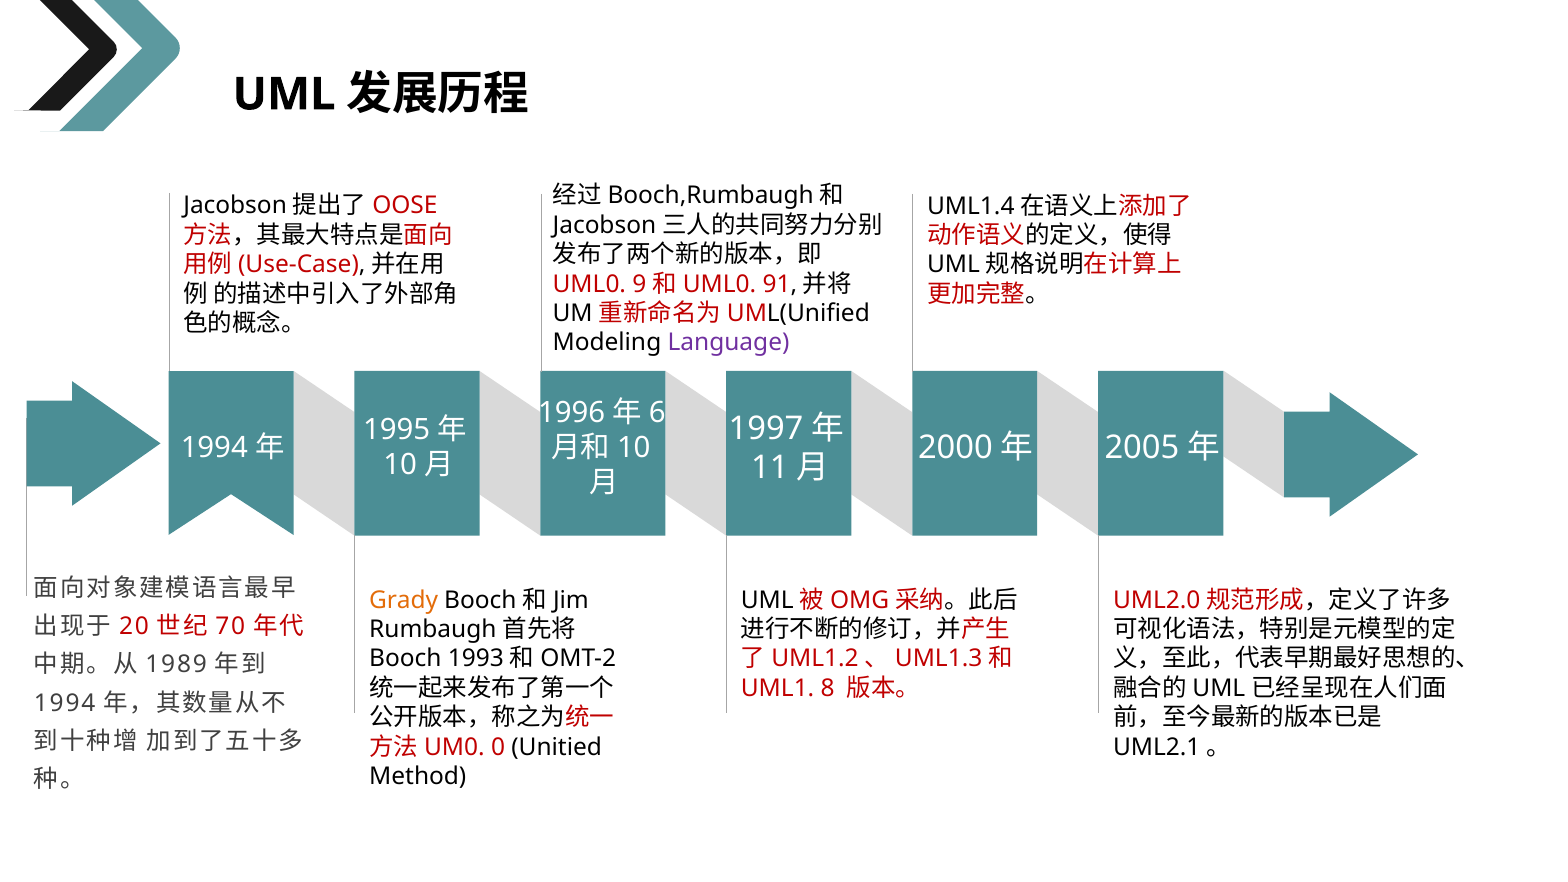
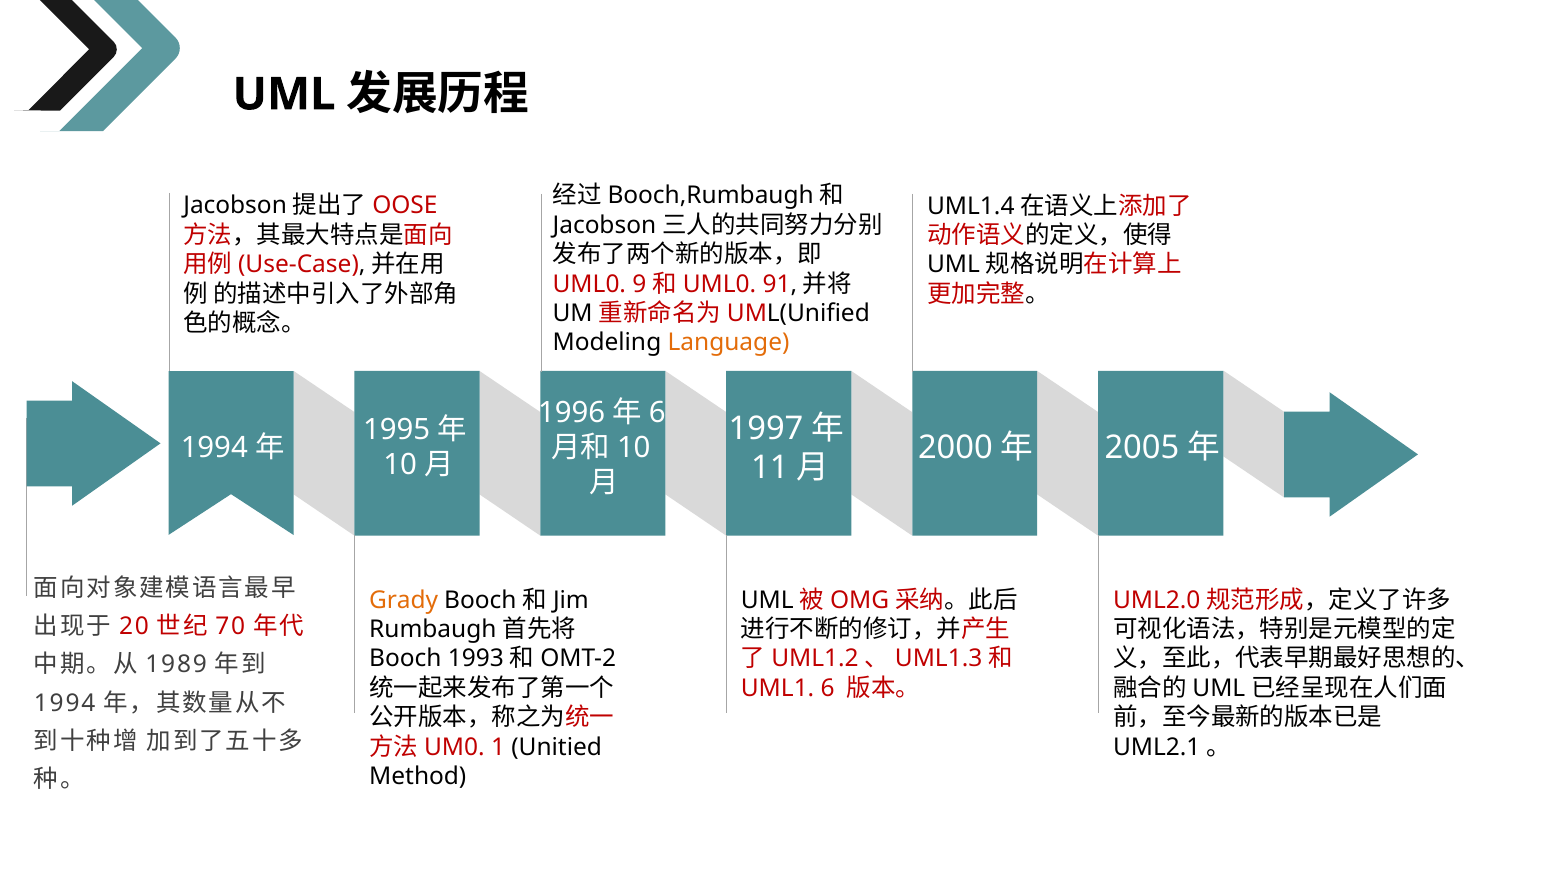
Language colour: purple -> orange
8: 8 -> 6
0: 0 -> 1
